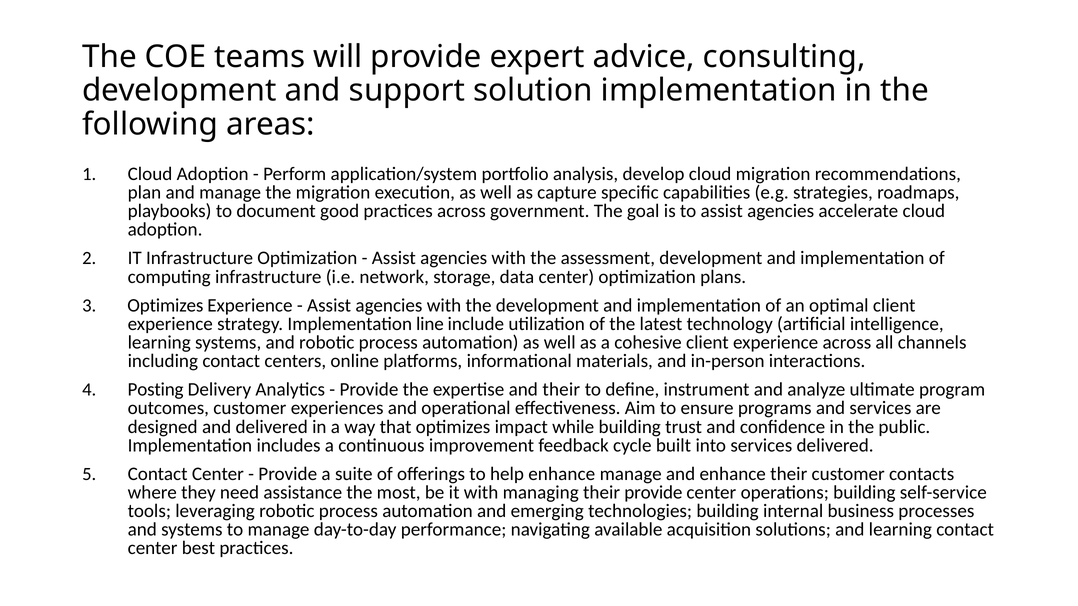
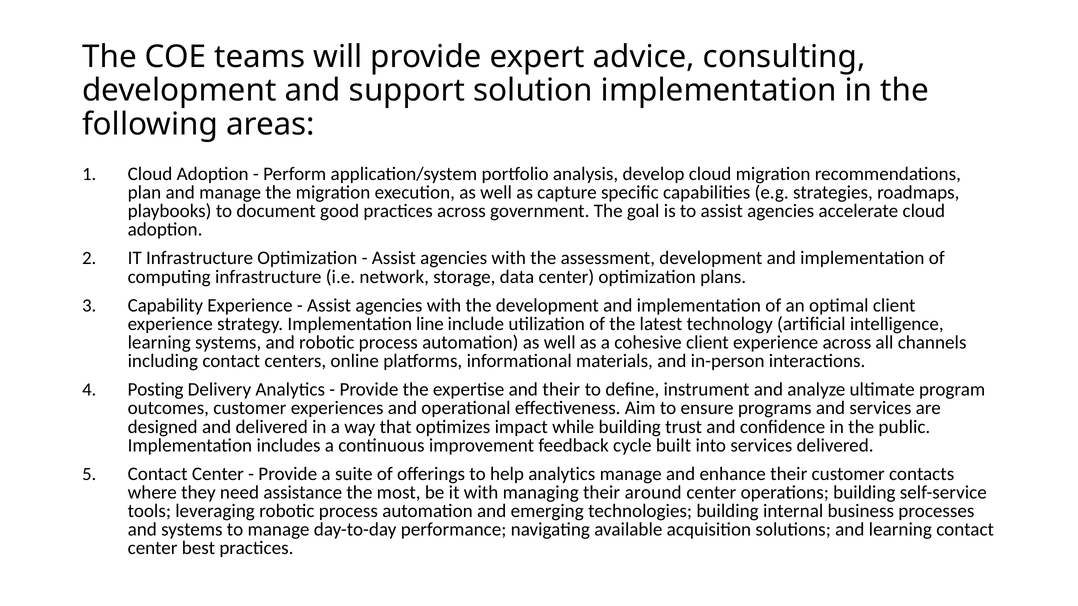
Optimizes at (165, 306): Optimizes -> Capability
help enhance: enhance -> analytics
their provide: provide -> around
